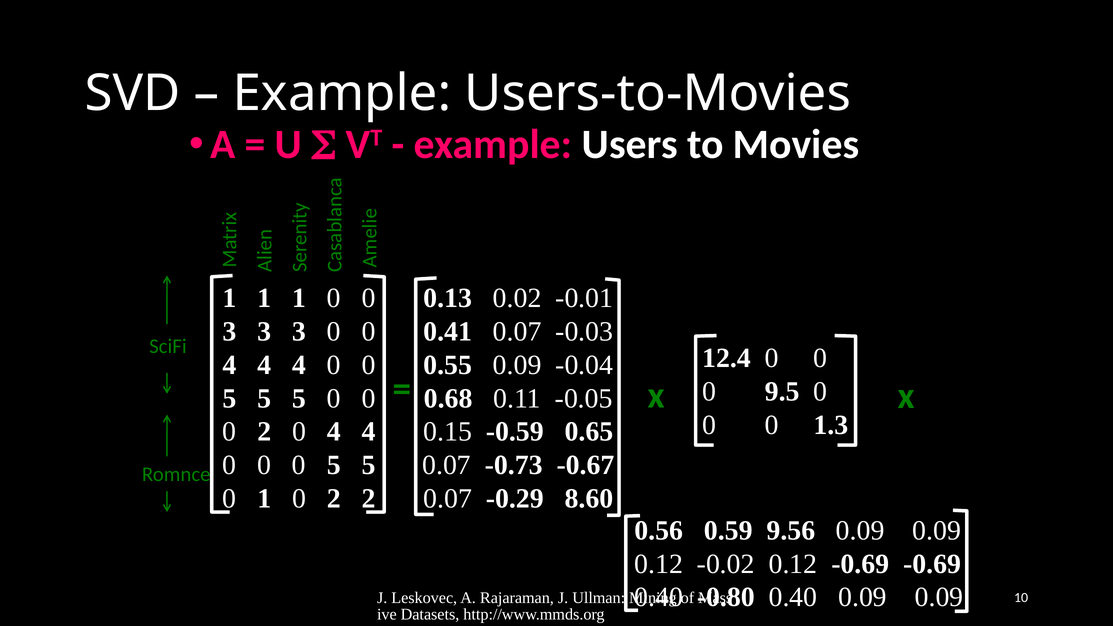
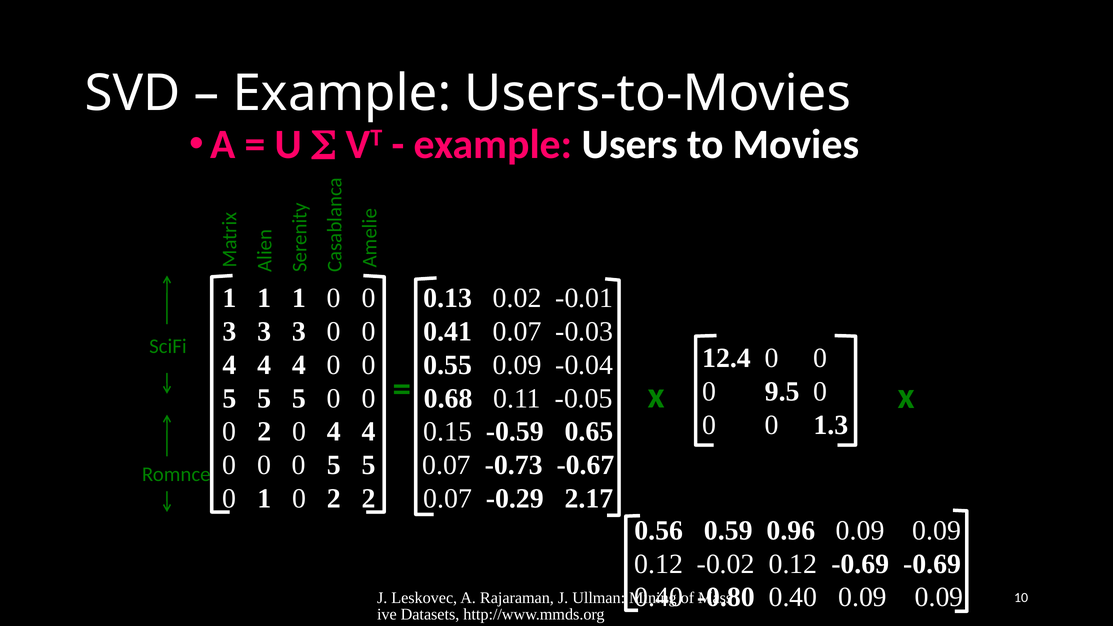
8.60: 8.60 -> 2.17
9.56: 9.56 -> 0.96
